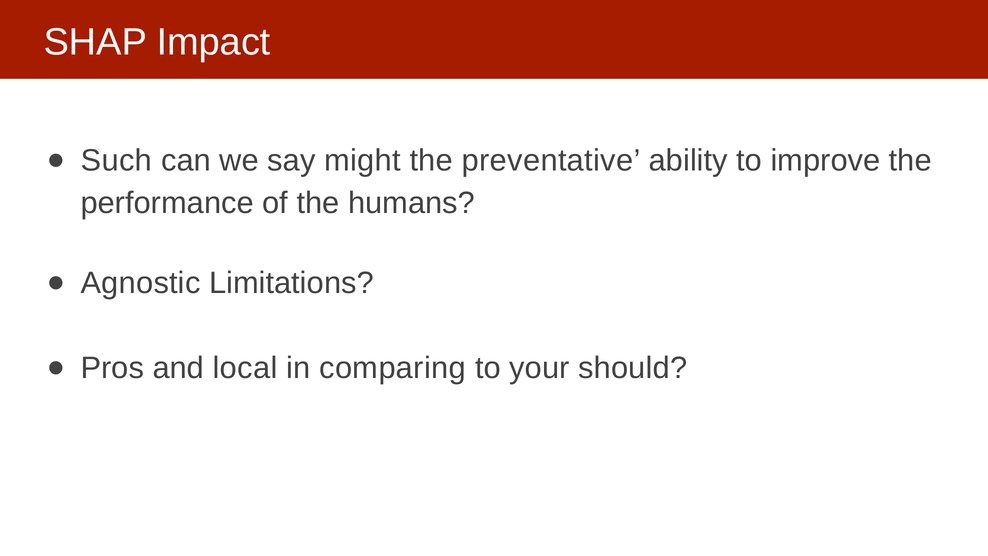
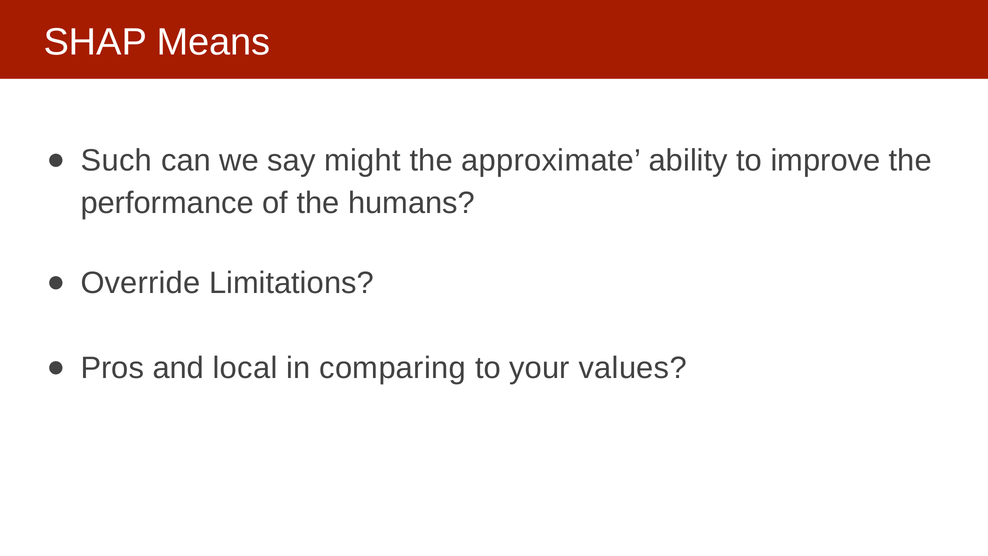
Impact: Impact -> Means
preventative: preventative -> approximate
Agnostic: Agnostic -> Override
should: should -> values
